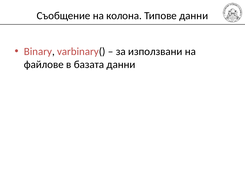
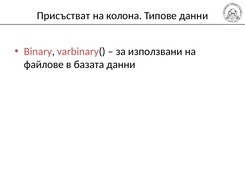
Съобщение: Съобщение -> Присъстват
